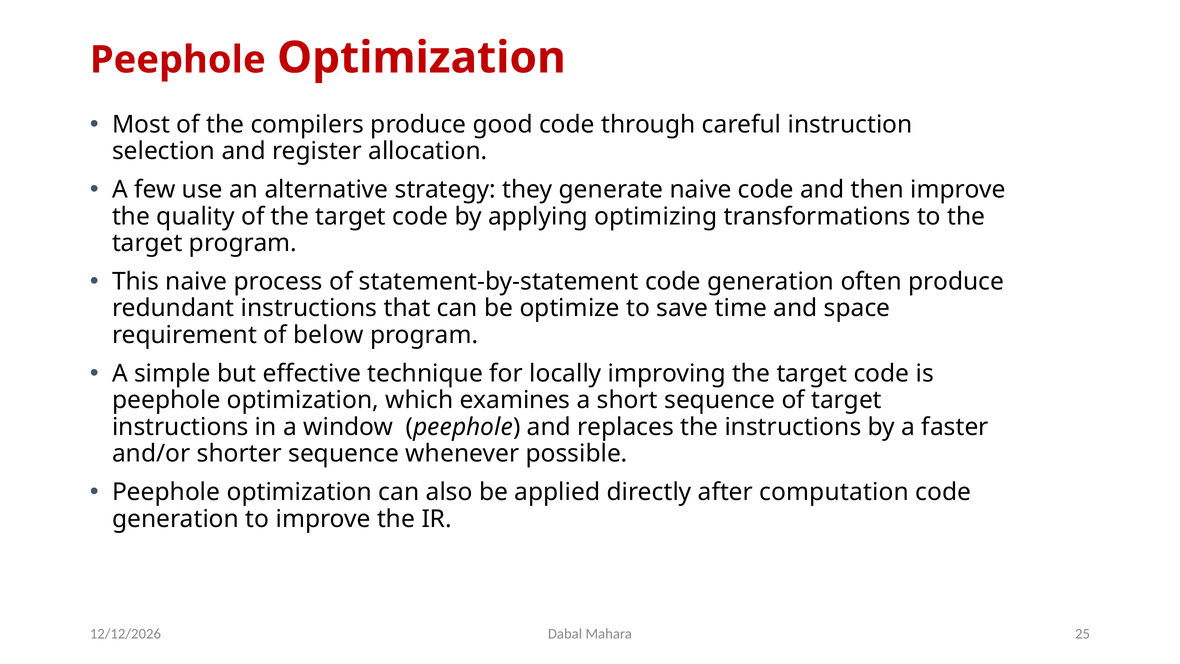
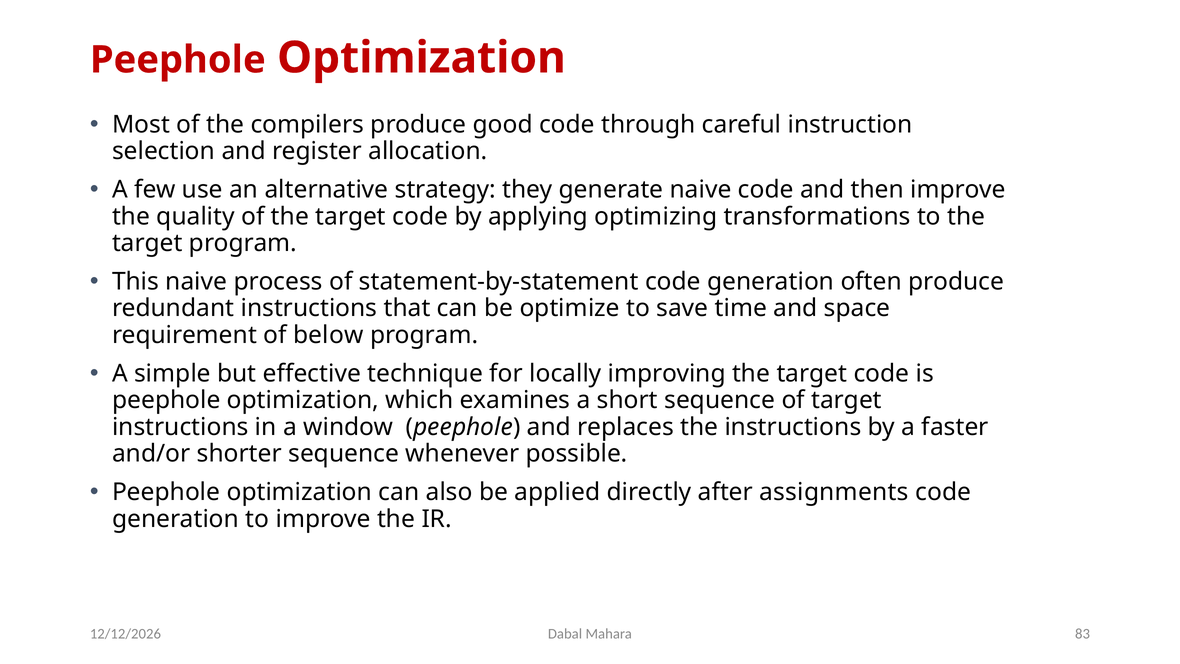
computation: computation -> assignments
25: 25 -> 83
